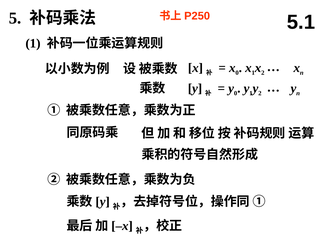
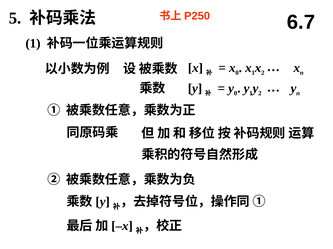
5.1: 5.1 -> 6.7
